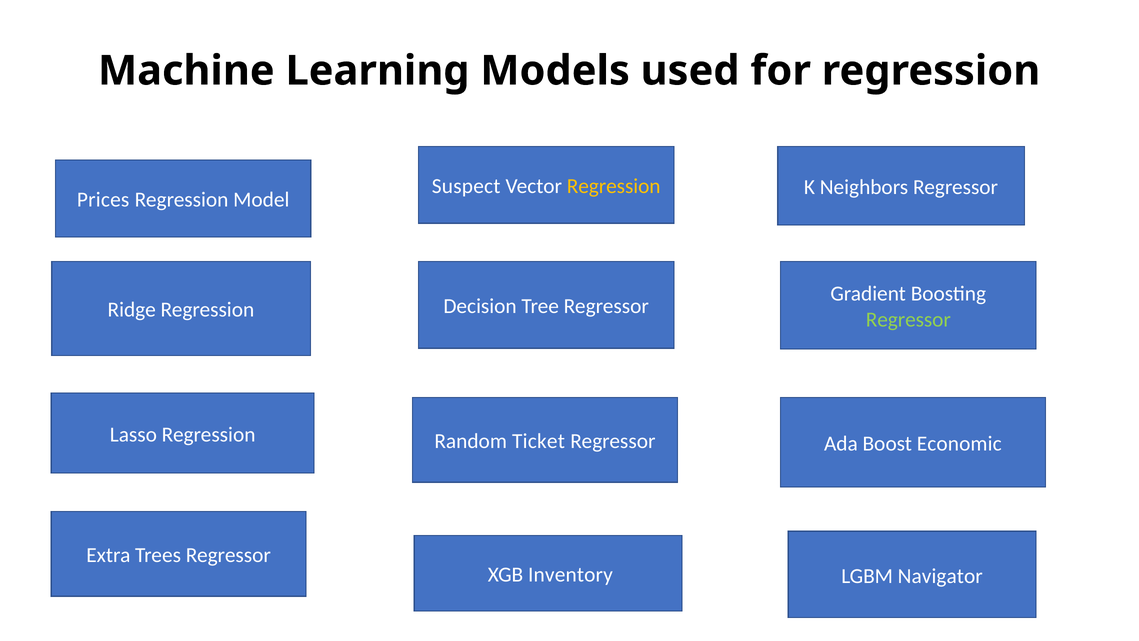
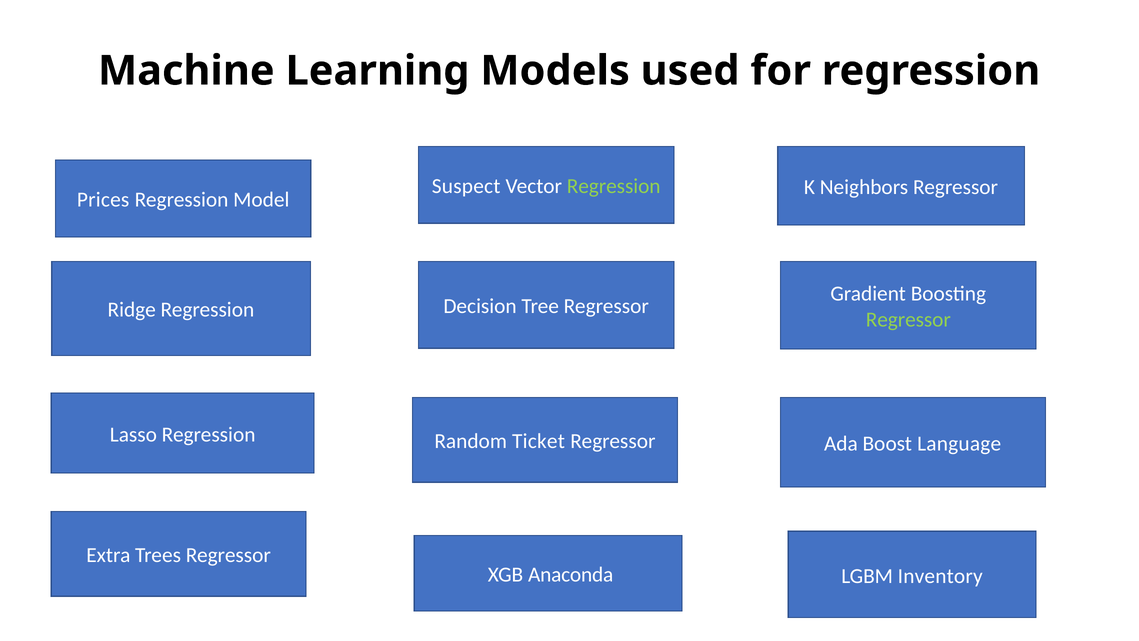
Regression at (614, 186) colour: yellow -> light green
Economic: Economic -> Language
Inventory: Inventory -> Anaconda
Navigator: Navigator -> Inventory
